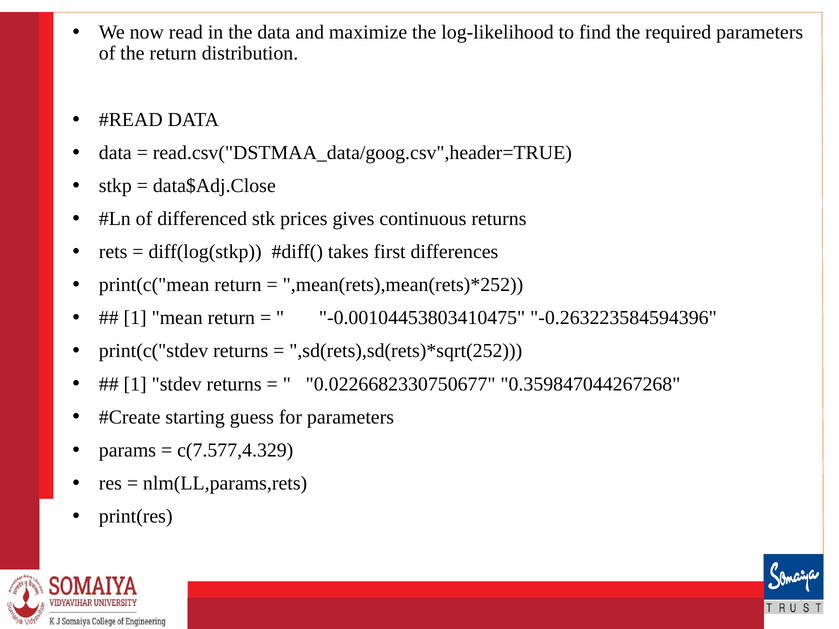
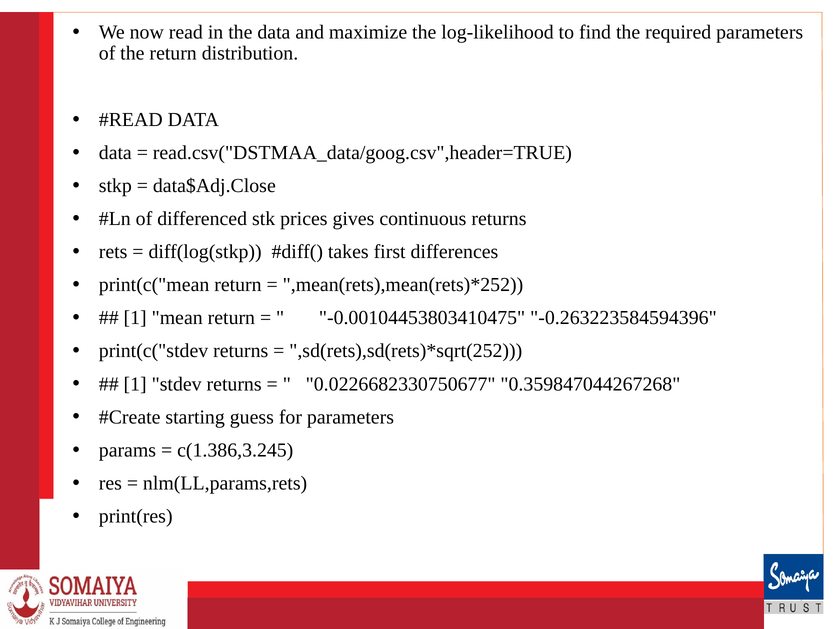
c(7.577,4.329: c(7.577,4.329 -> c(1.386,3.245
